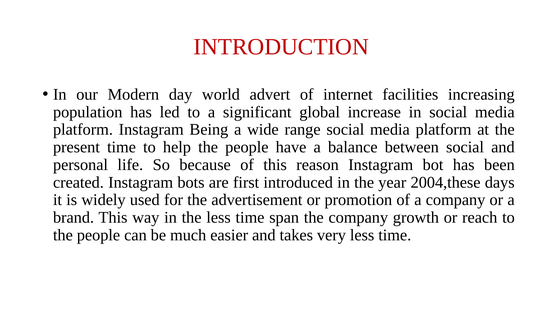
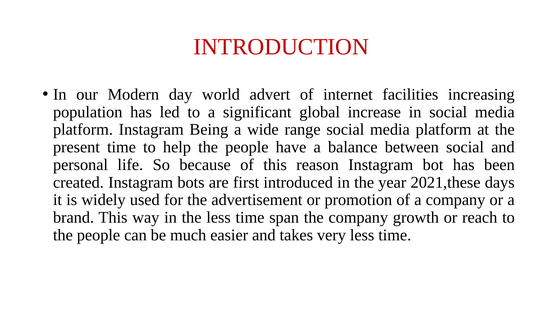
2004,these: 2004,these -> 2021,these
